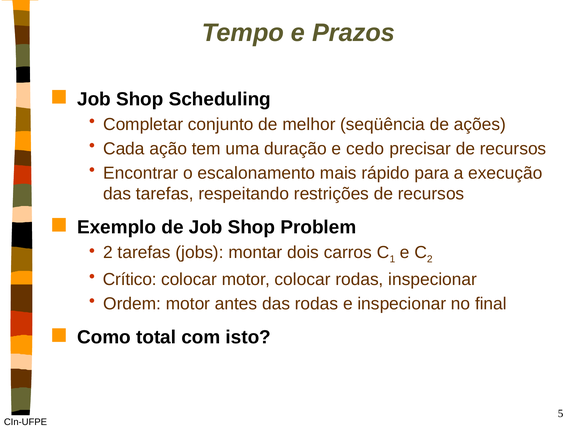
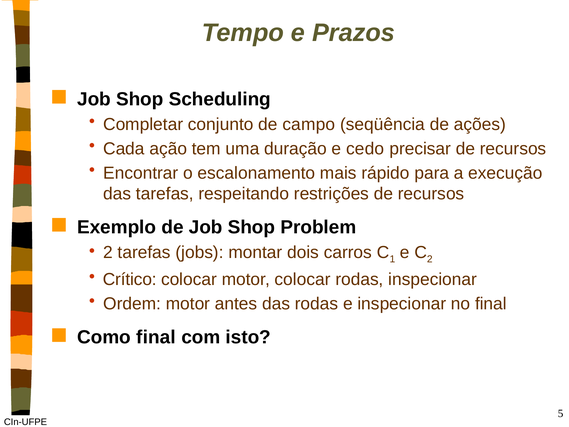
melhor: melhor -> campo
Como total: total -> final
